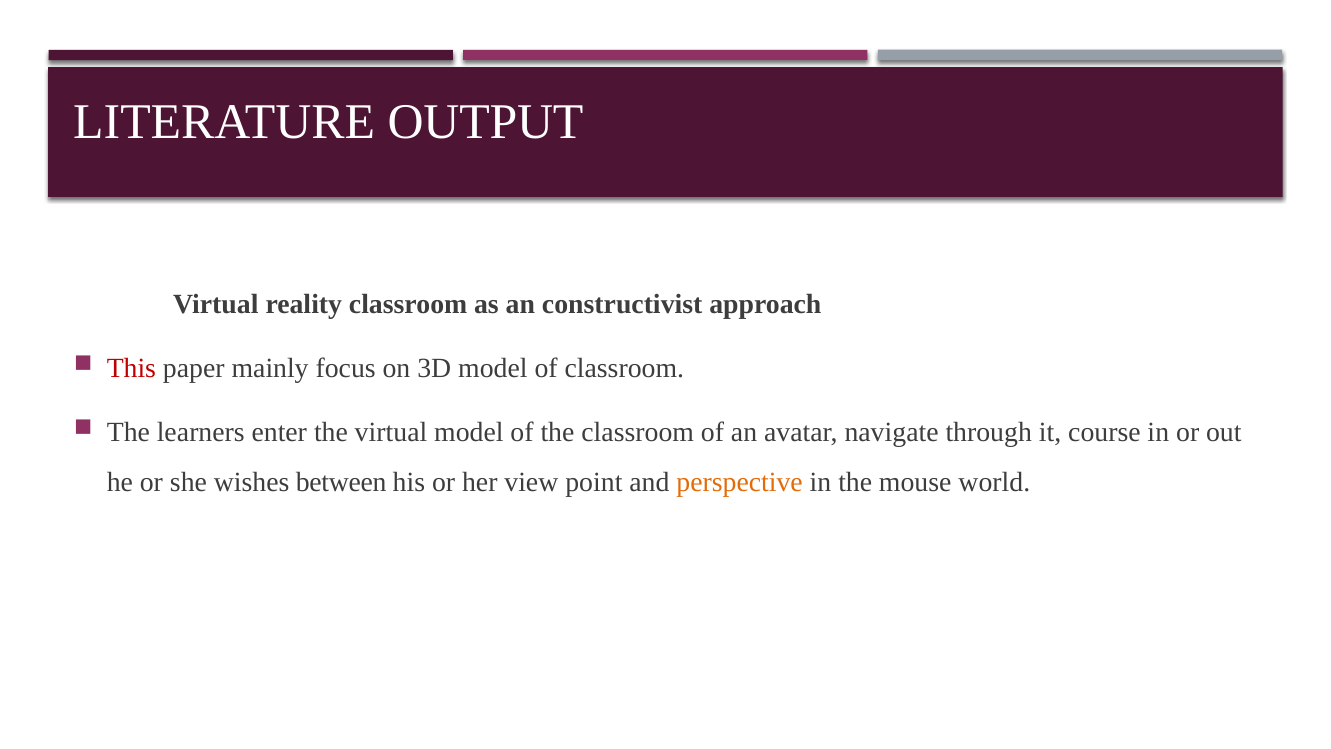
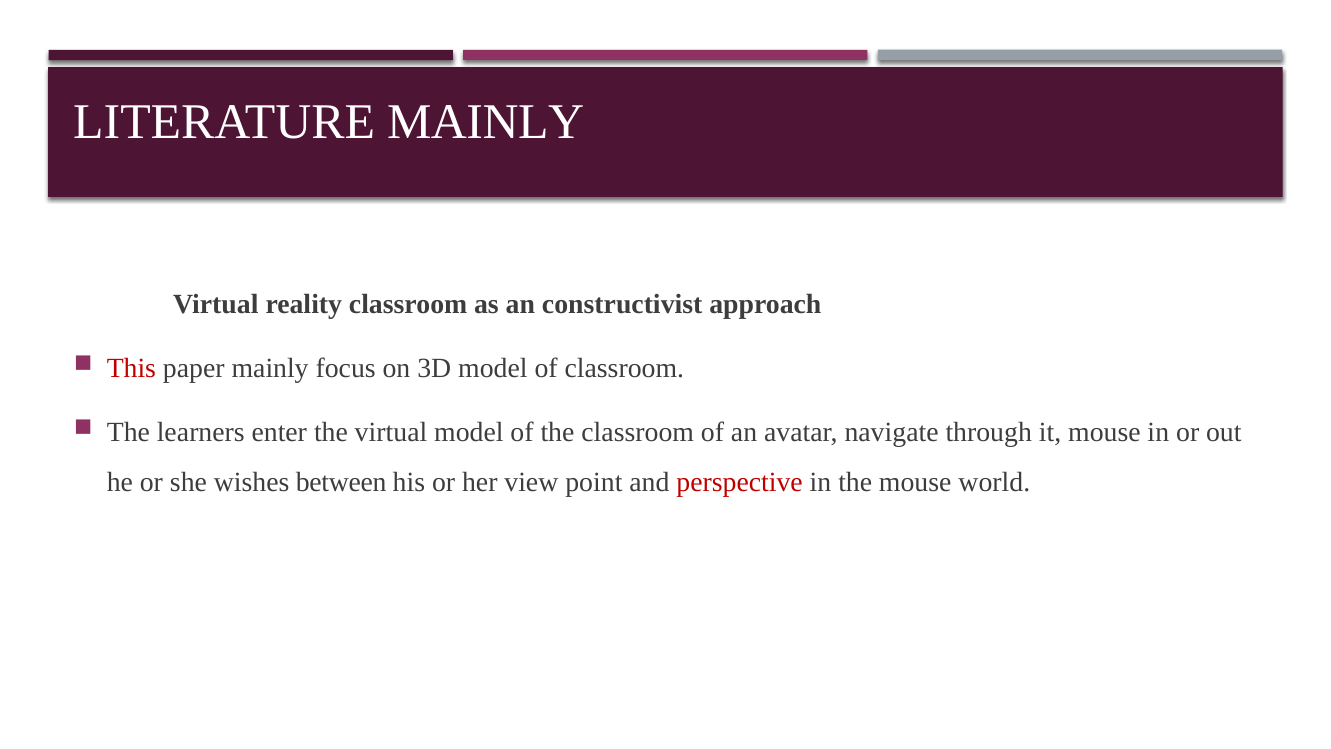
LITERATURE OUTPUT: OUTPUT -> MAINLY
it course: course -> mouse
perspective colour: orange -> red
